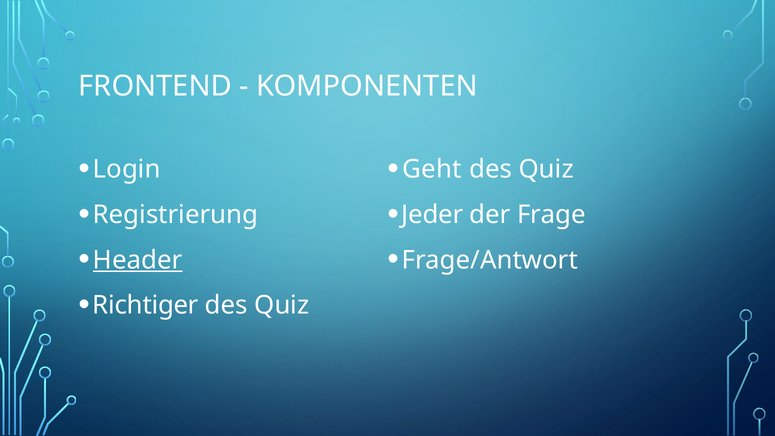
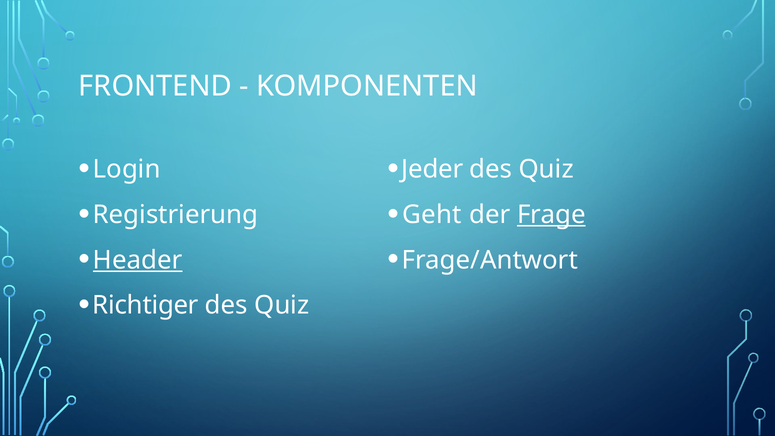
Geht: Geht -> Jeder
Jeder: Jeder -> Geht
Frage underline: none -> present
